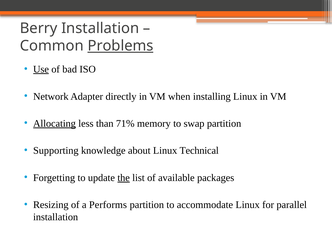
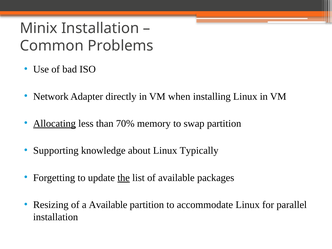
Berry: Berry -> Minix
Problems underline: present -> none
Use underline: present -> none
71%: 71% -> 70%
Technical: Technical -> Typically
a Performs: Performs -> Available
